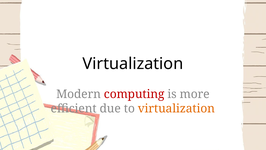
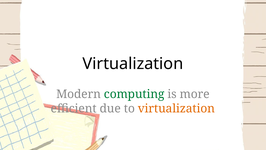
computing colour: red -> green
